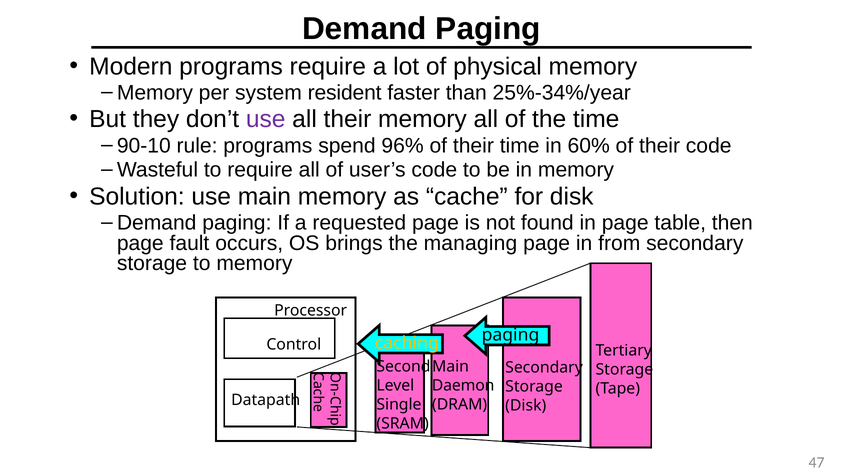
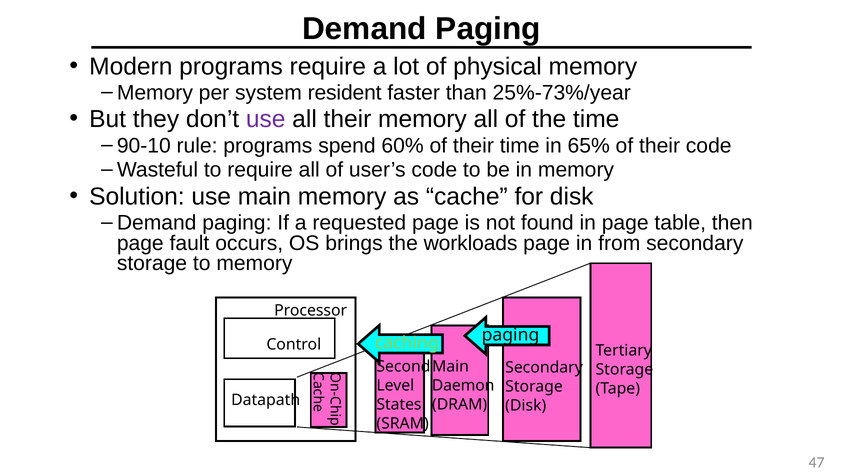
25%-34%/year: 25%-34%/year -> 25%-73%/year
96%: 96% -> 60%
60%: 60% -> 65%
managing: managing -> workloads
caching colour: yellow -> light green
Single: Single -> States
